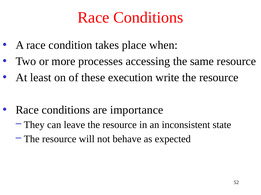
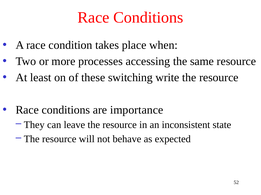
execution: execution -> switching
